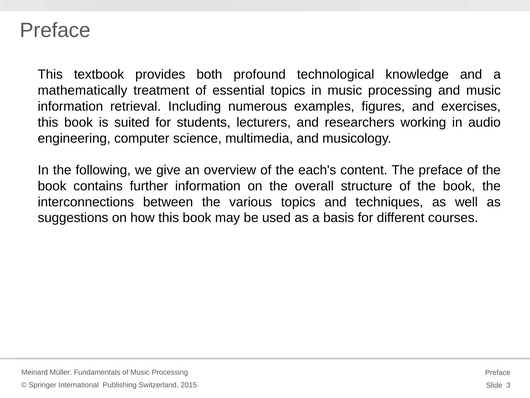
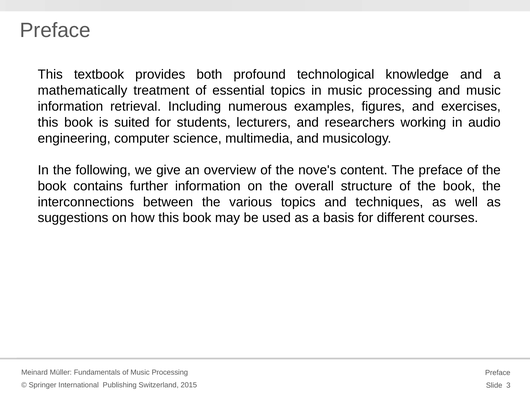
each's: each's -> nove's
